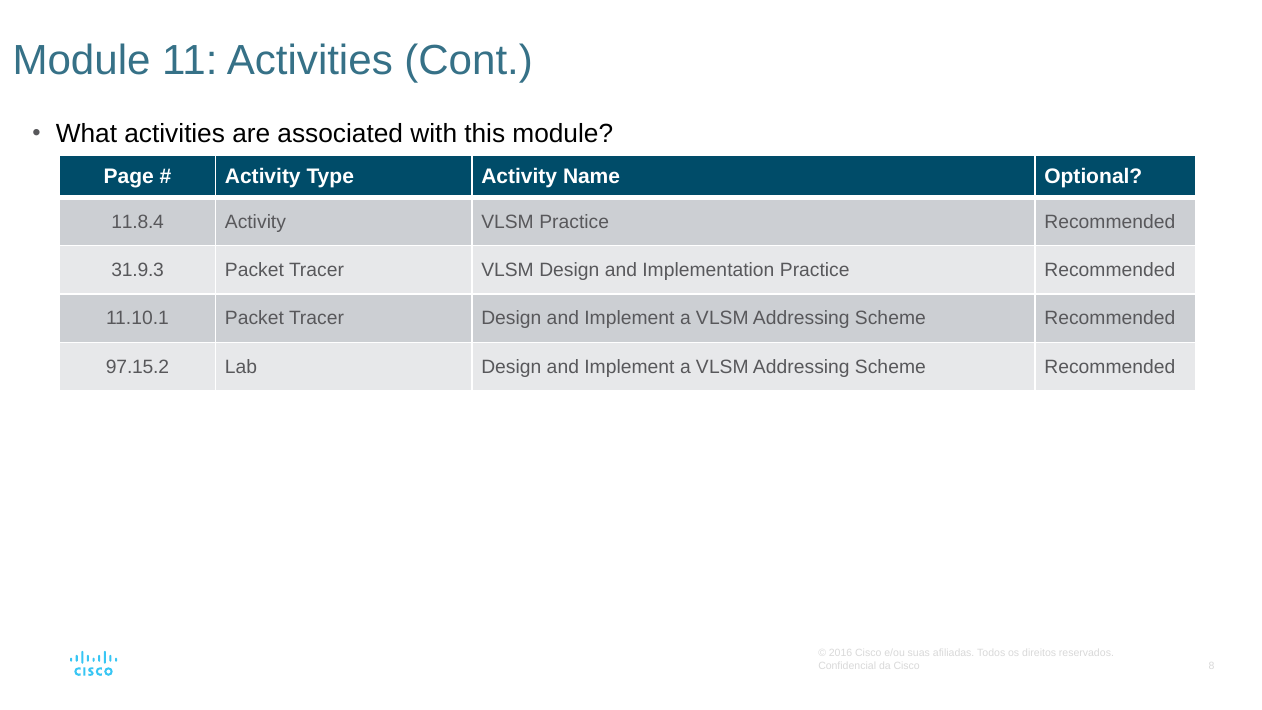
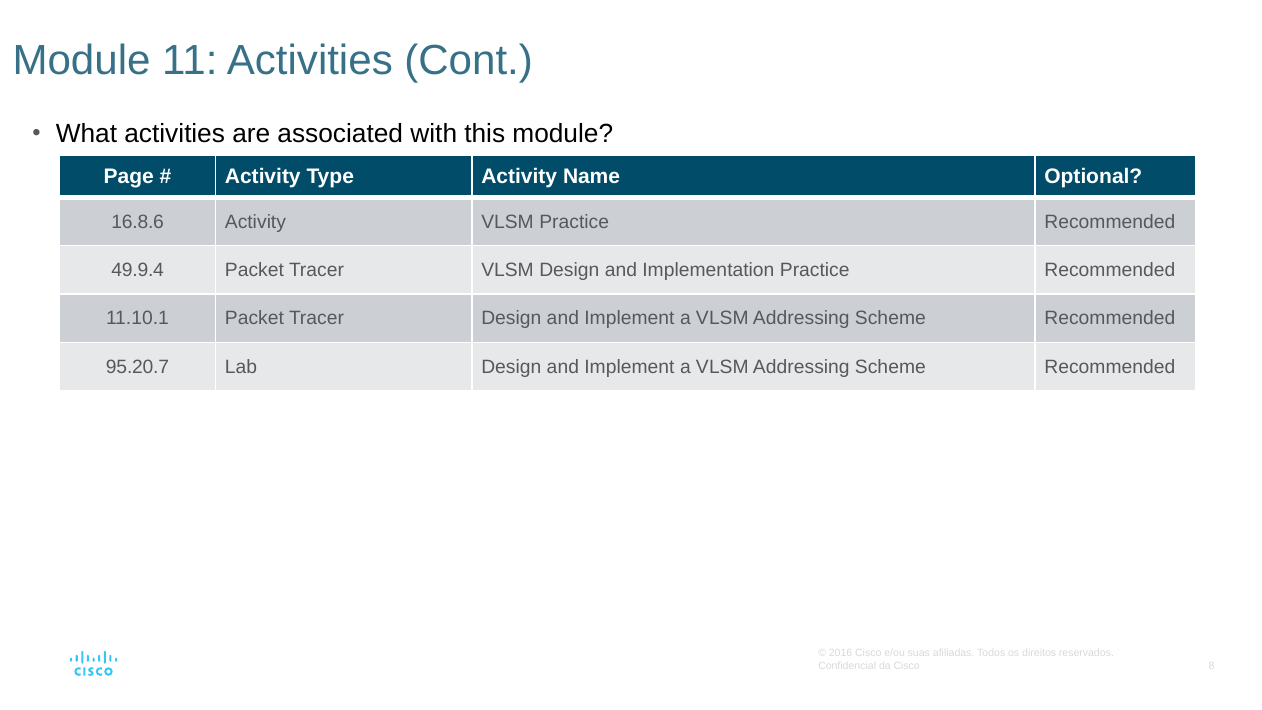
11.8.4: 11.8.4 -> 16.8.6
31.9.3: 31.9.3 -> 49.9.4
97.15.2: 97.15.2 -> 95.20.7
